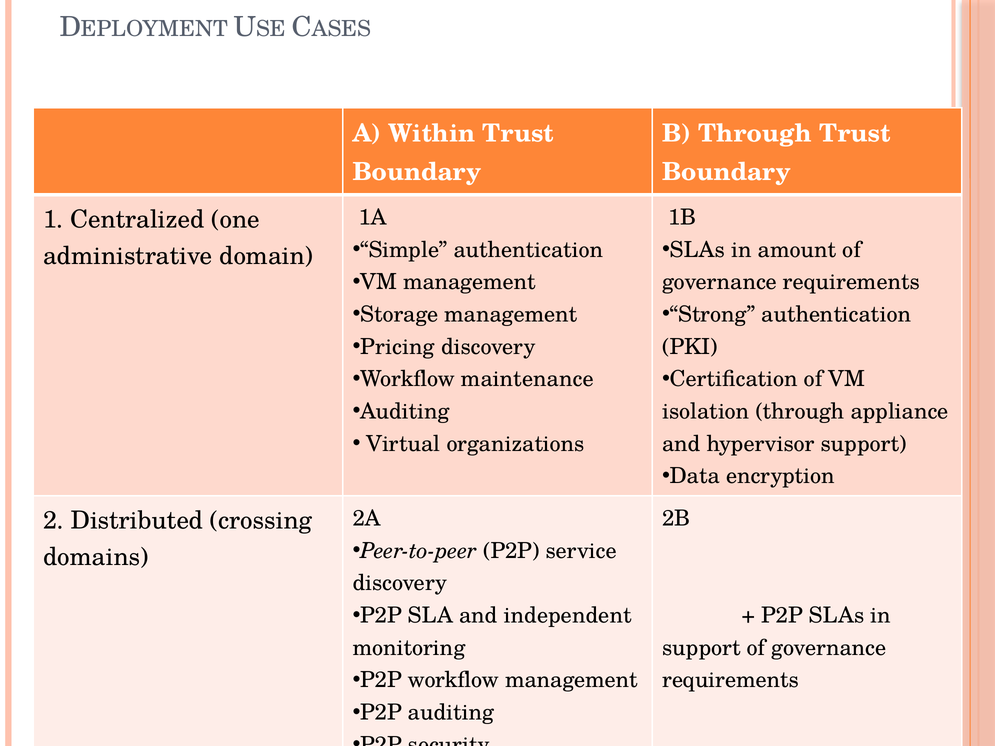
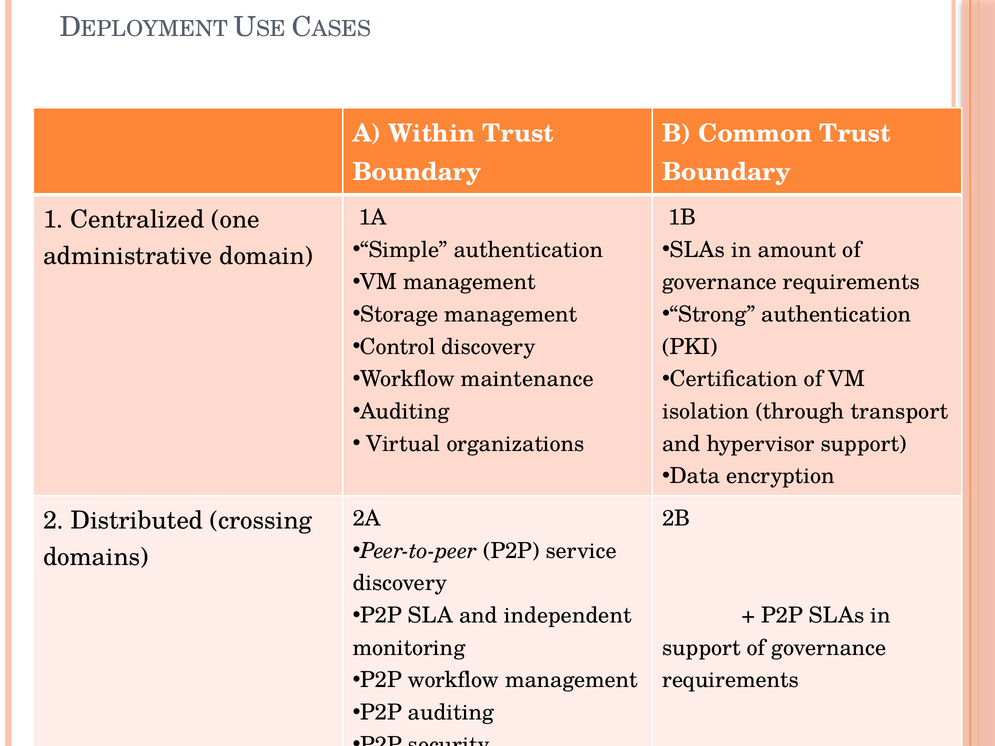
B Through: Through -> Common
Pricing: Pricing -> Control
appliance: appliance -> transport
